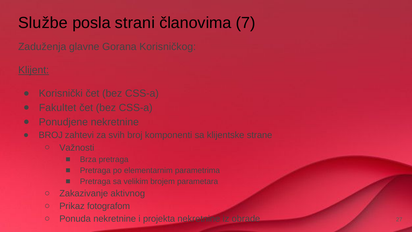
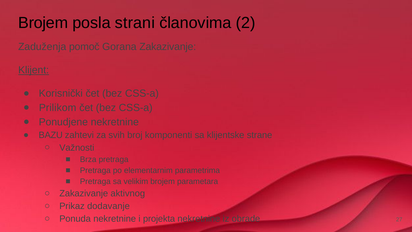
Službe at (43, 23): Službe -> Brojem
7: 7 -> 2
glavne: glavne -> pomoč
Gorana Korisničkog: Korisničkog -> Zakazivanje
Fakultet: Fakultet -> Prilikom
BROJ at (51, 135): BROJ -> BAZU
fotografom: fotografom -> dodavanje
